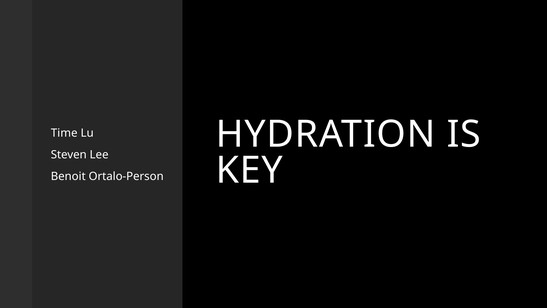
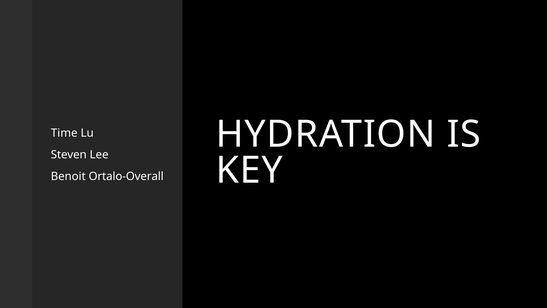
Ortalo-Person: Ortalo-Person -> Ortalo-Overall
